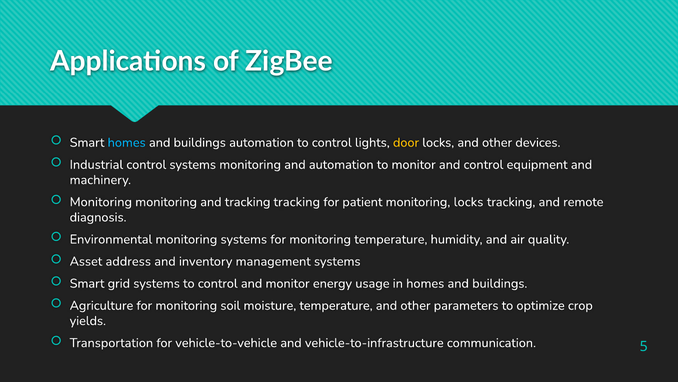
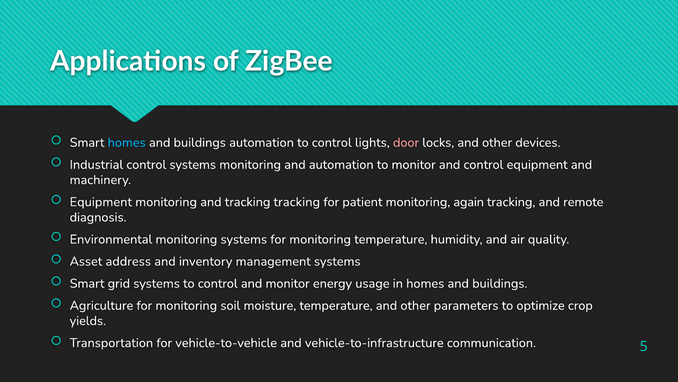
door colour: yellow -> pink
Monitoring at (101, 202): Monitoring -> Equipment
monitoring locks: locks -> again
